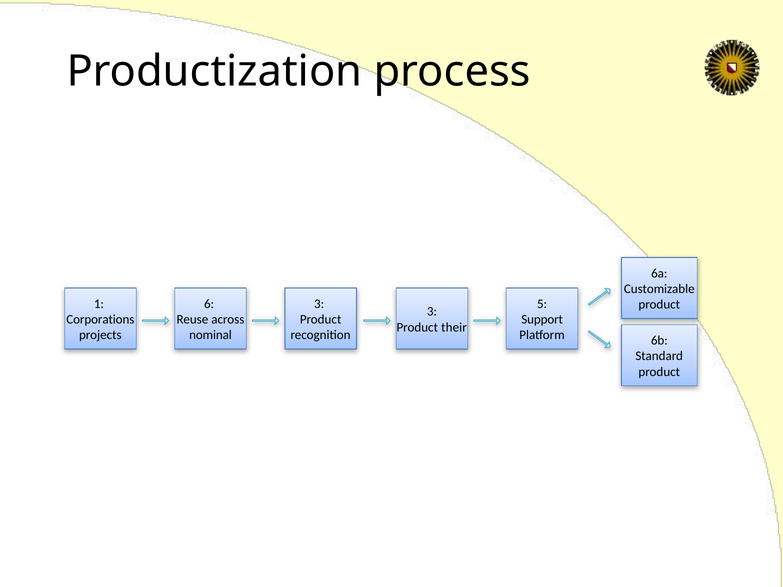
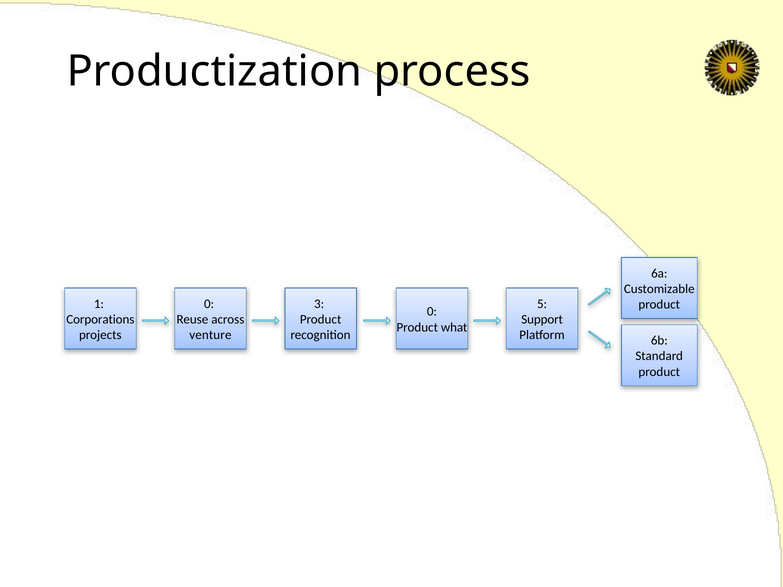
6 at (209, 304): 6 -> 0
3 at (432, 312): 3 -> 0
their: their -> what
nominal: nominal -> venture
